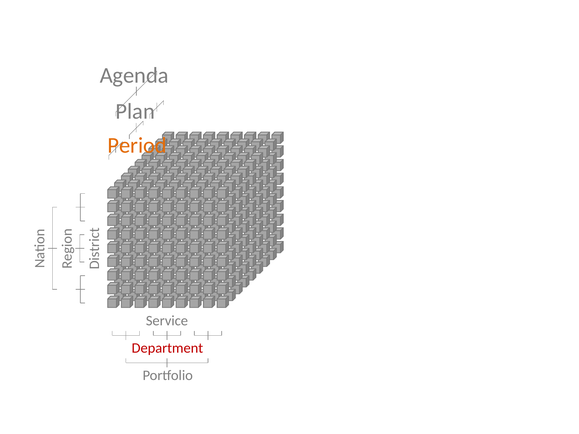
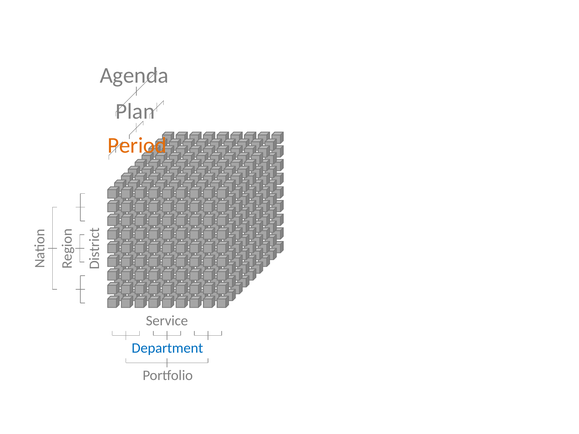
Department colour: red -> blue
